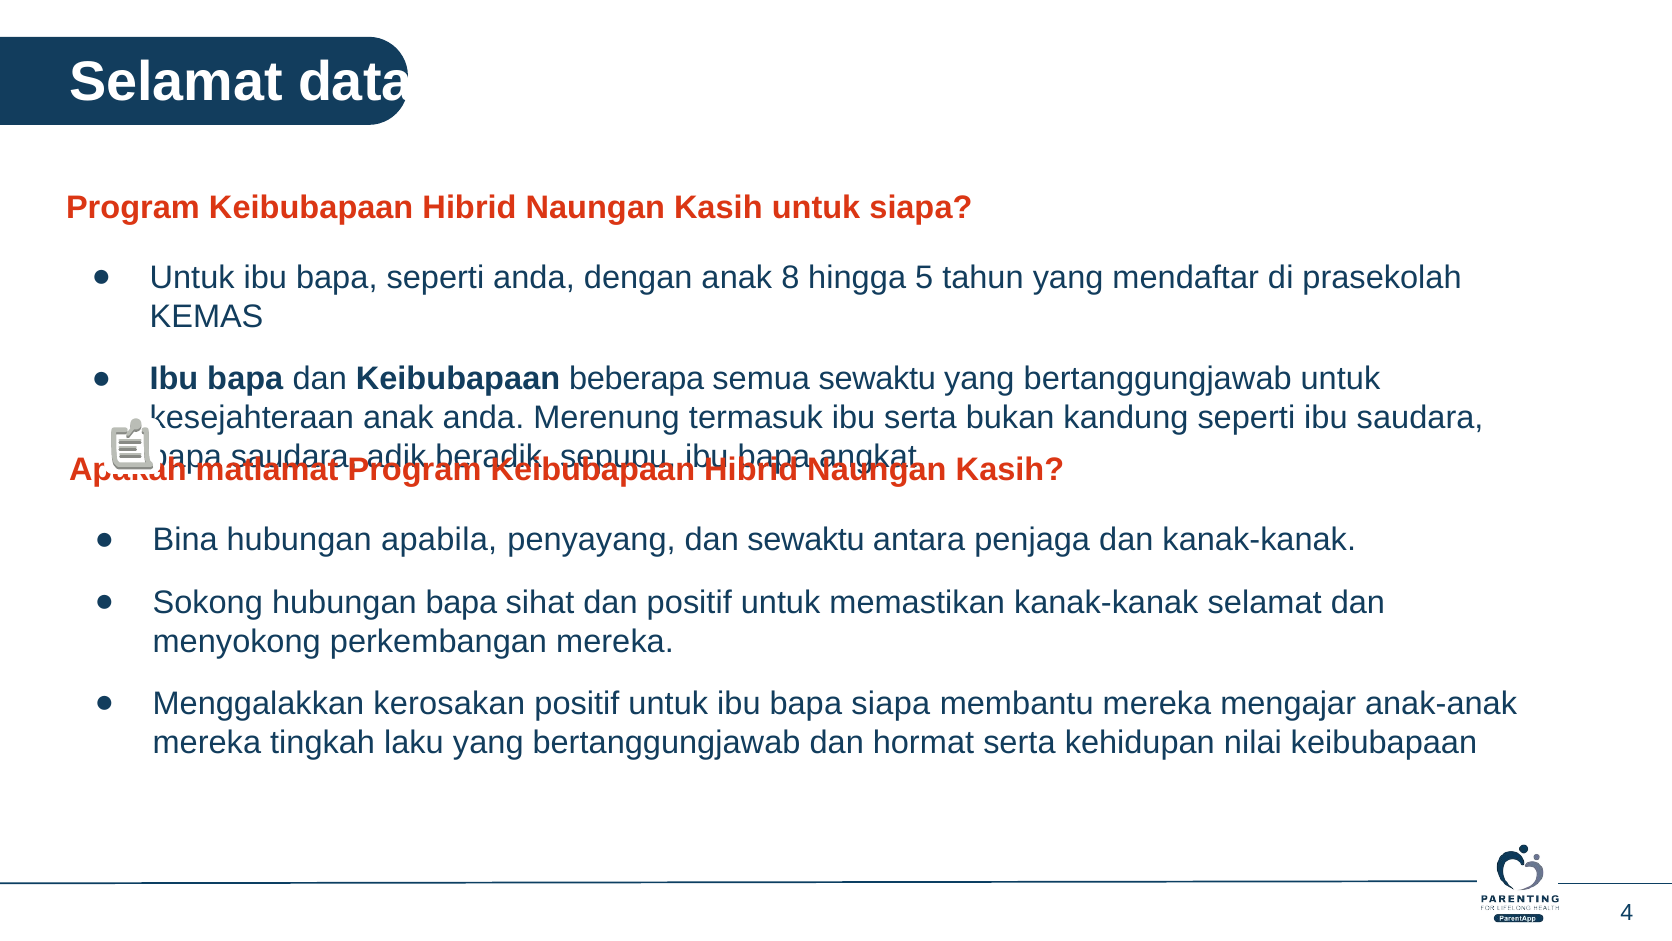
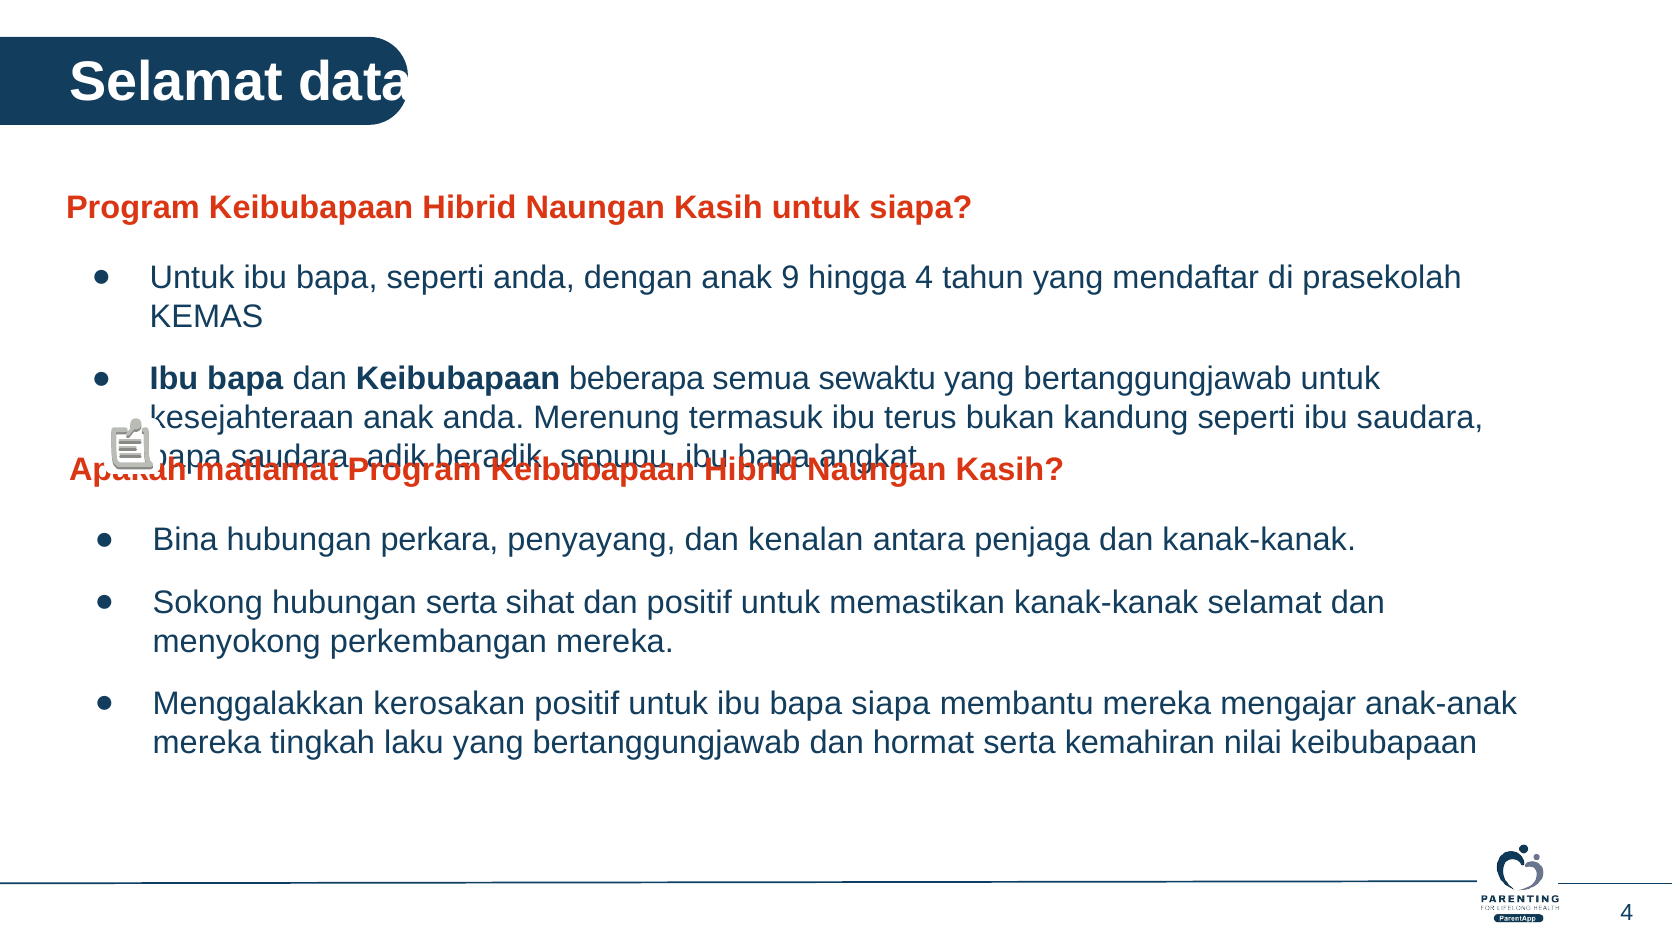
8: 8 -> 9
hingga 5: 5 -> 4
ibu serta: serta -> terus
apabila: apabila -> perkara
dan sewaktu: sewaktu -> kenalan
hubungan bapa: bapa -> serta
kehidupan: kehidupan -> kemahiran
